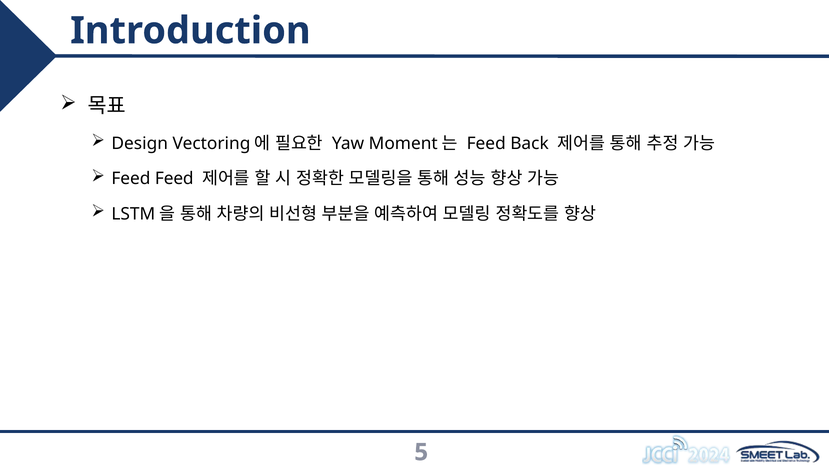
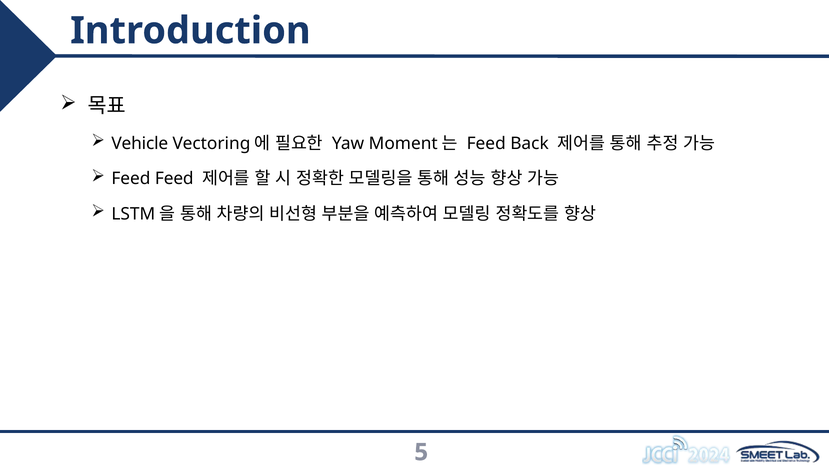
Design: Design -> Vehicle
